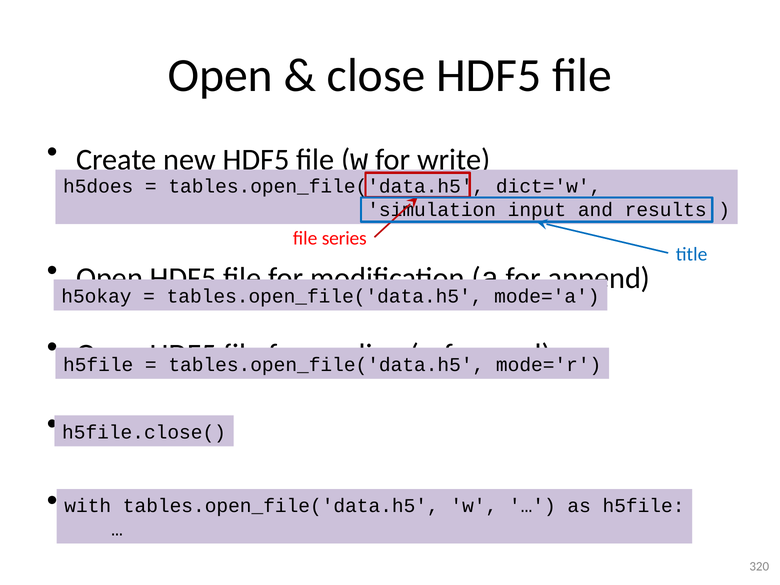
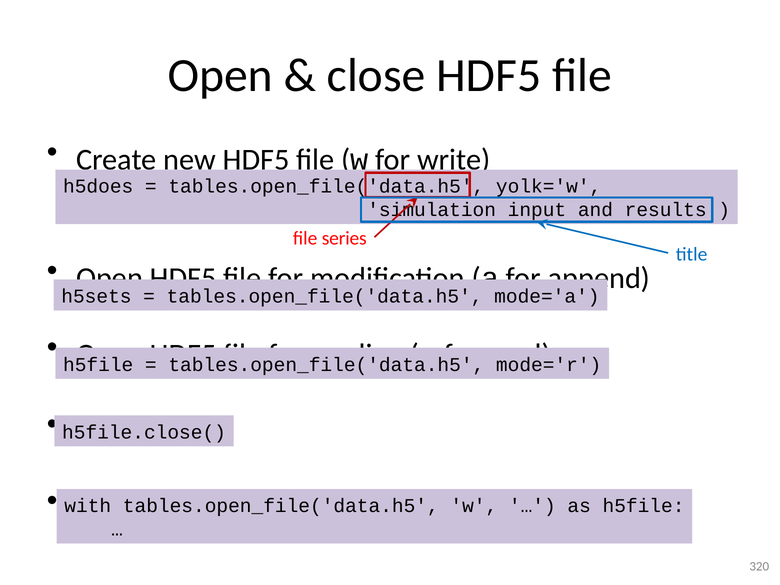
dict='w: dict='w -> yolk='w
h5okay: h5okay -> h5sets
